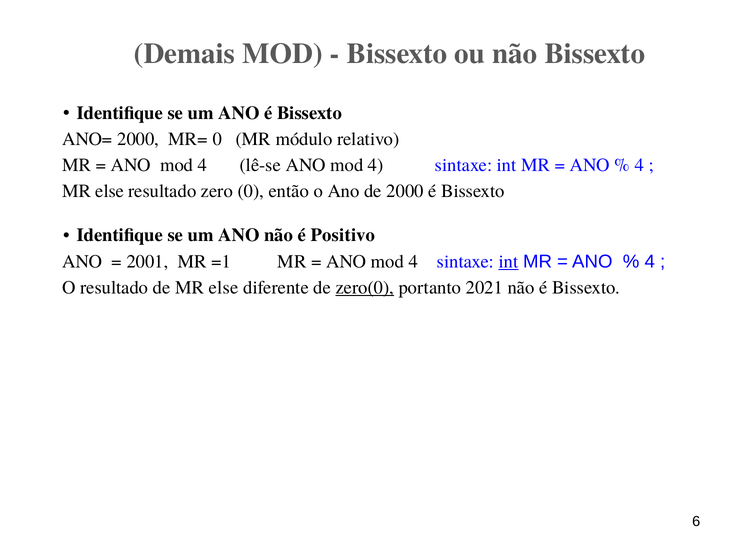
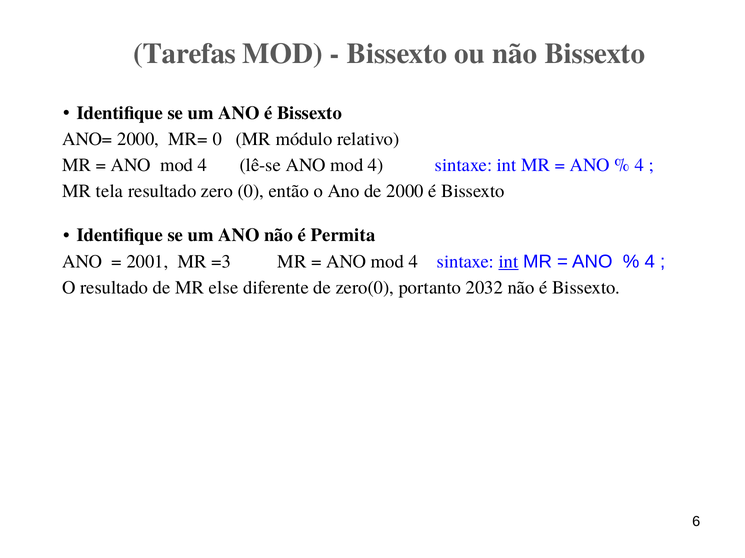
Demais: Demais -> Tarefas
else at (110, 192): else -> tela
Positivo: Positivo -> Permita
=1: =1 -> =3
zero(0 underline: present -> none
2021: 2021 -> 2032
